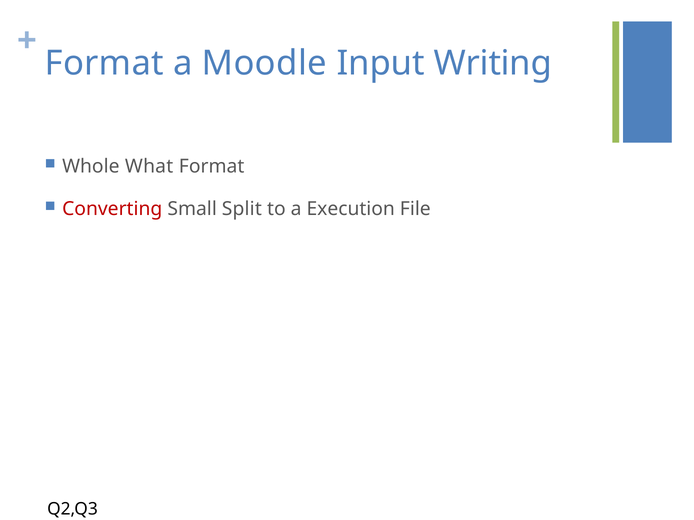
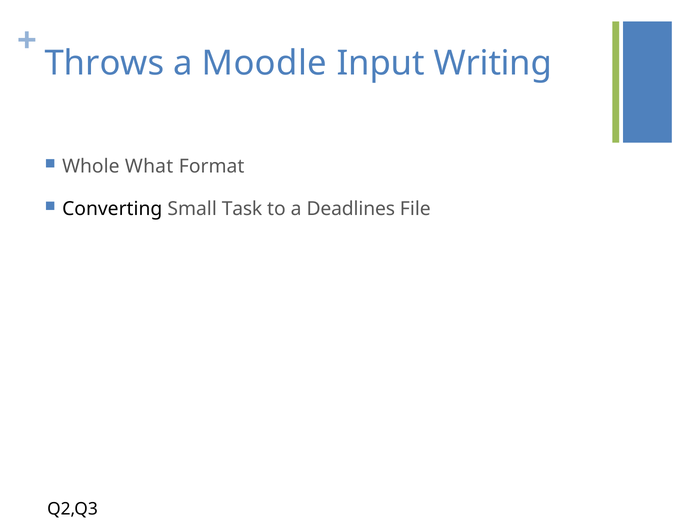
Format at (104, 63): Format -> Throws
Converting colour: red -> black
Split: Split -> Task
Execution: Execution -> Deadlines
